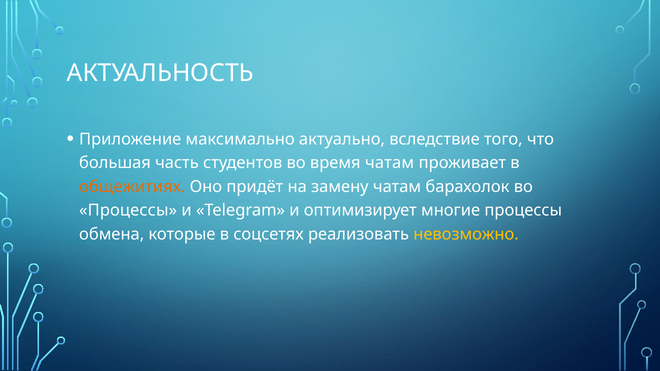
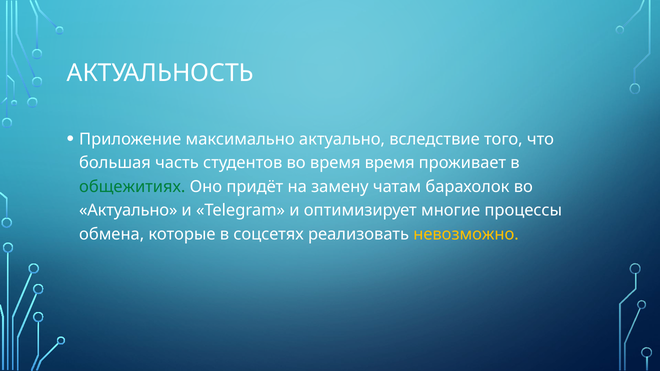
время чатам: чатам -> время
общежитиях colour: orange -> green
Процессы at (128, 211): Процессы -> Актуально
